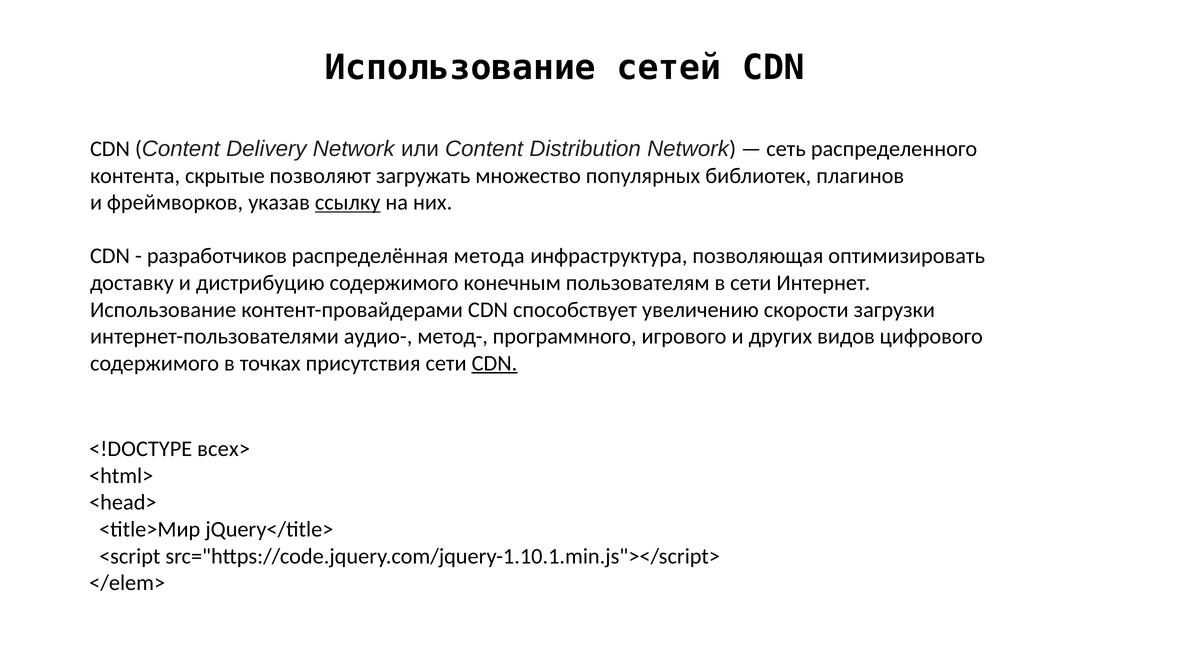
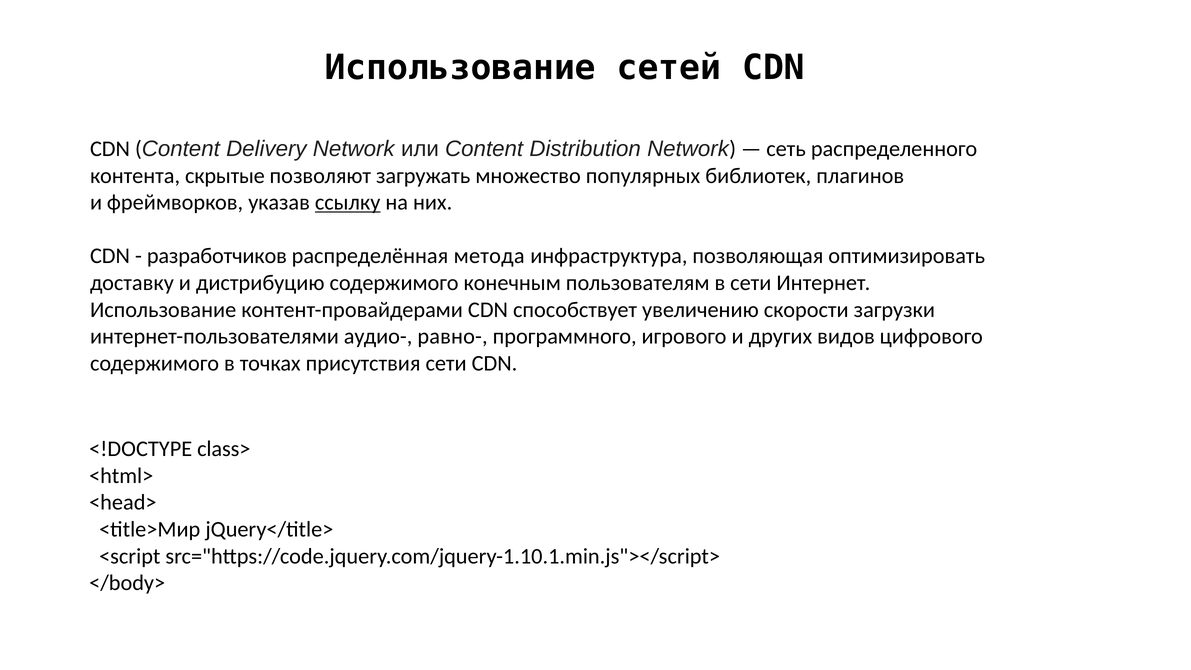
метод-: метод- -> равно-
CDN at (495, 363) underline: present -> none
всех>: всех> -> class>
</elem>: </elem> -> </body>
